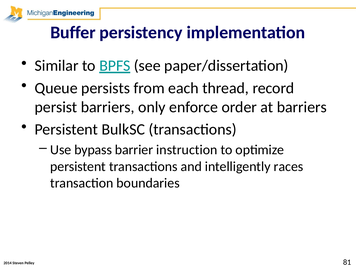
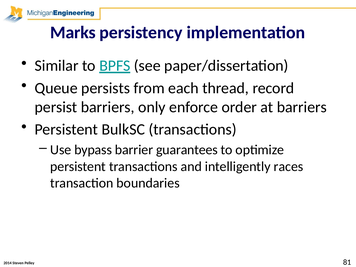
Buffer: Buffer -> Marks
instruction: instruction -> guarantees
